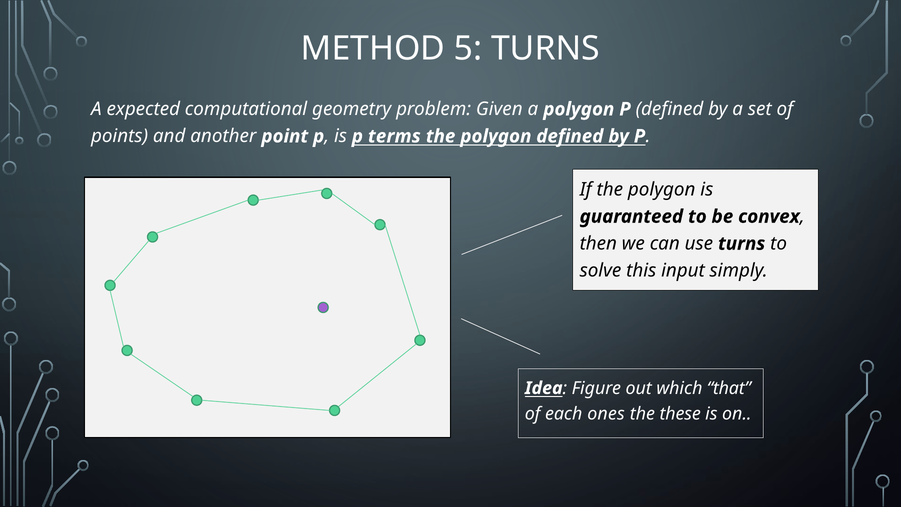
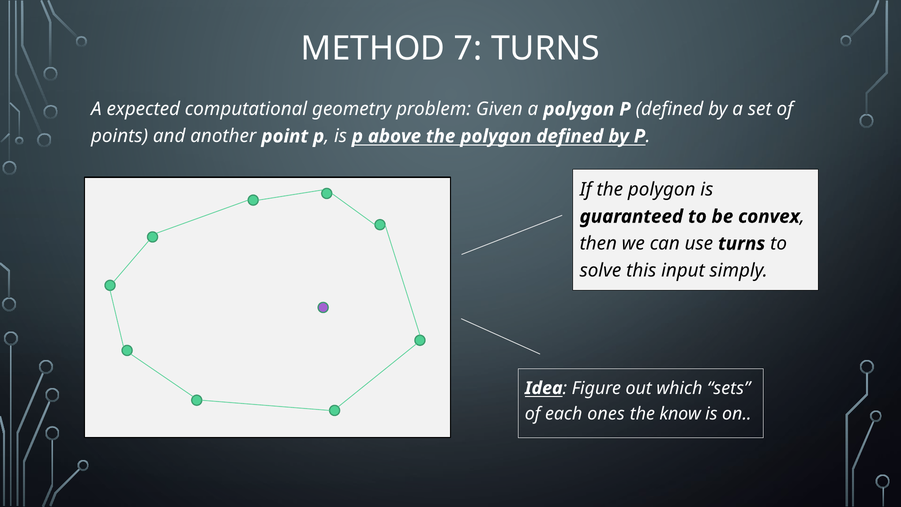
5: 5 -> 7
terms: terms -> above
that: that -> sets
these: these -> know
